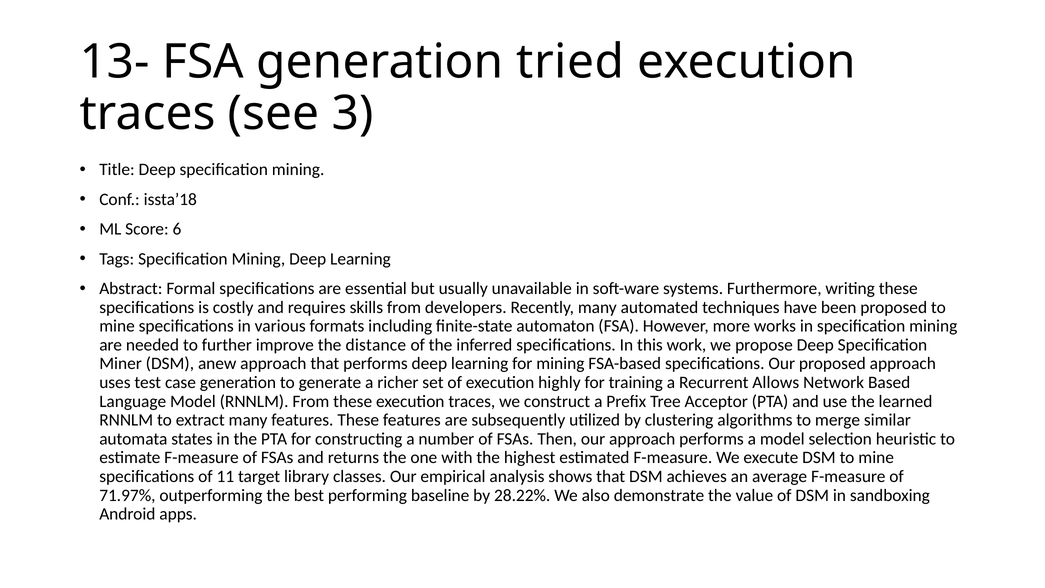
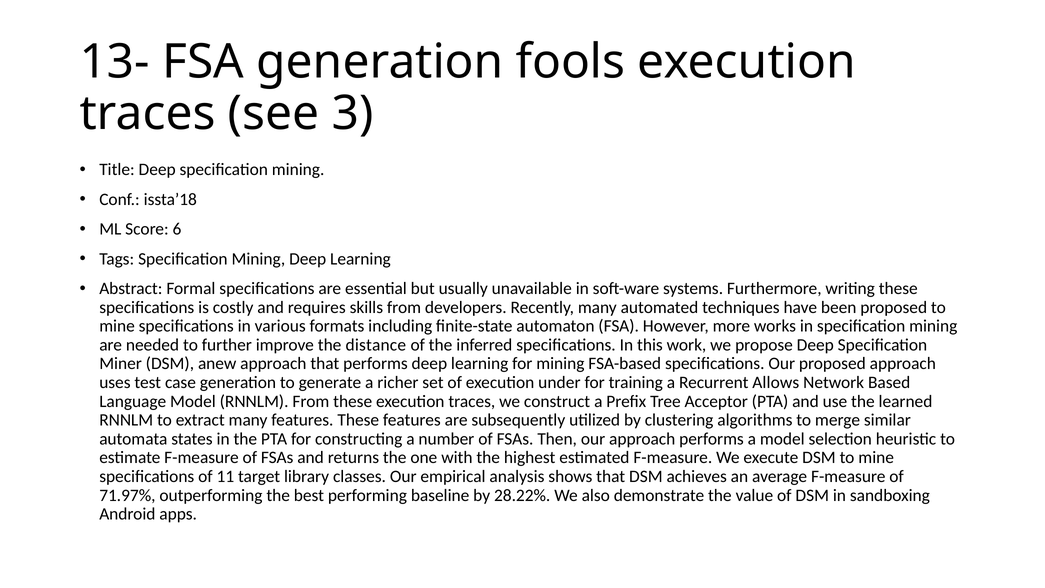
tried: tried -> fools
highly: highly -> under
